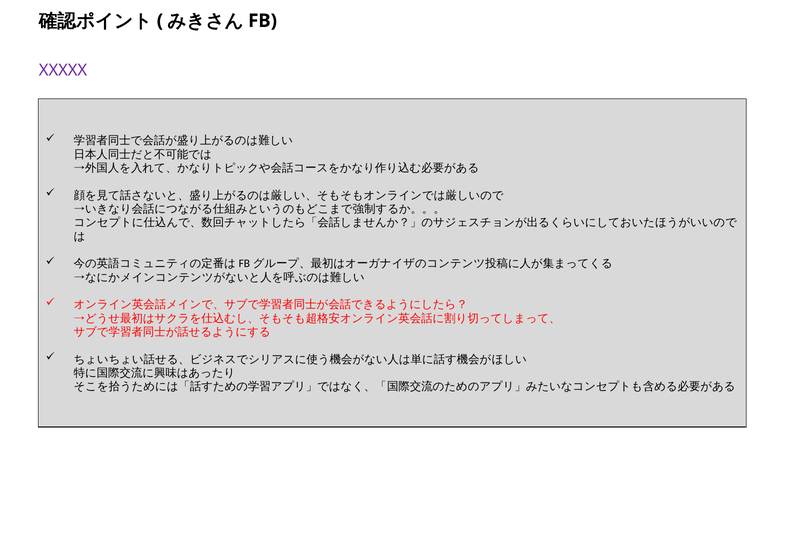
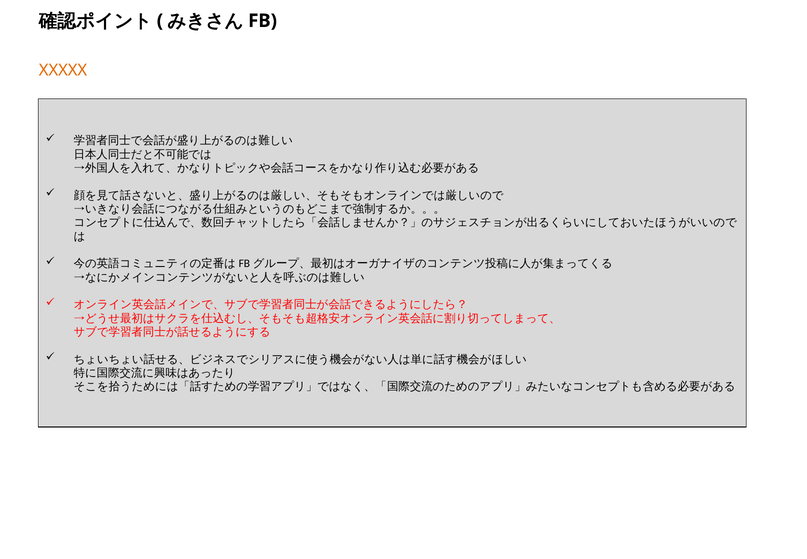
XXXXX colour: purple -> orange
